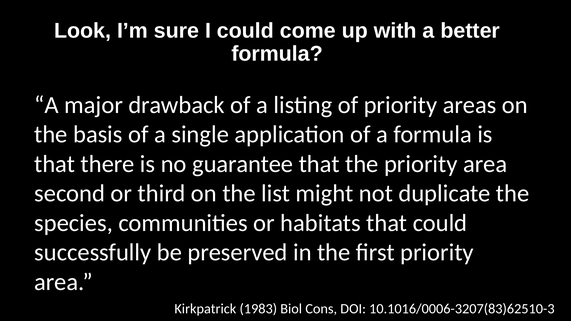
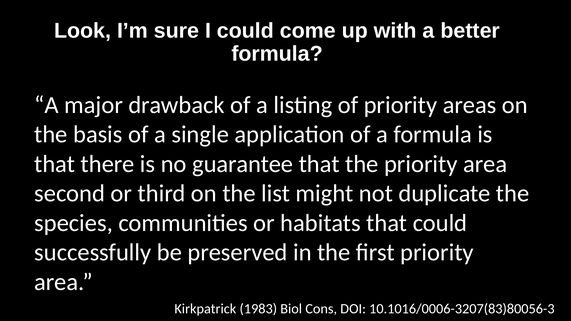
10.1016/0006-3207(83)62510-3: 10.1016/0006-3207(83)62510-3 -> 10.1016/0006-3207(83)80056-3
